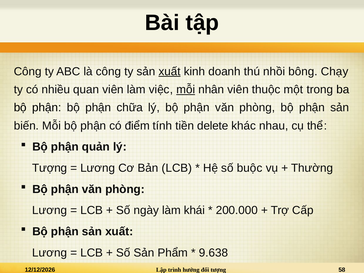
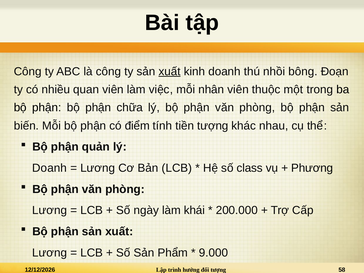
Chạy: Chạy -> Đoạn
mỗi at (186, 90) underline: present -> none
tiền delete: delete -> tượng
Tượng at (50, 168): Tượng -> Doanh
buộc: buộc -> class
Thường: Thường -> Phương
9.638: 9.638 -> 9.000
